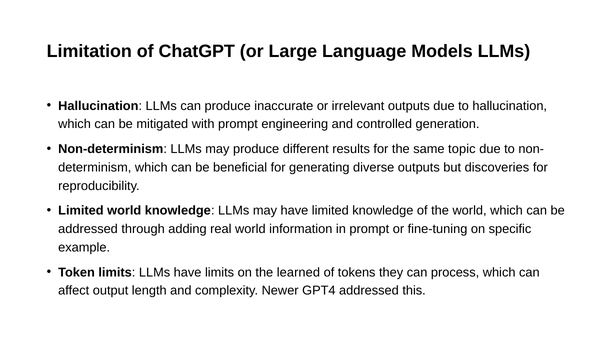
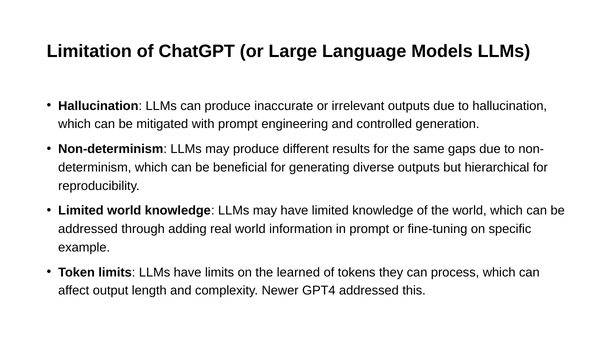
topic: topic -> gaps
discoveries: discoveries -> hierarchical
